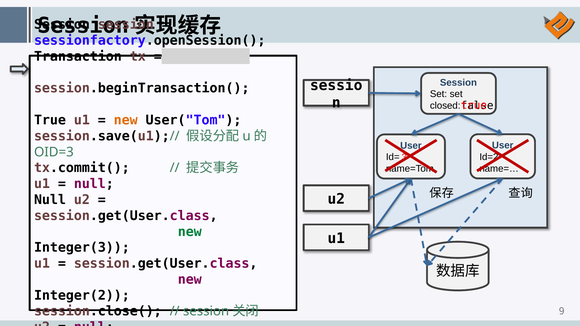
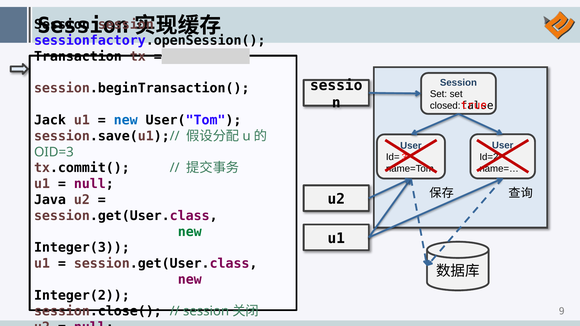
True at (50, 120): True -> Jack
new at (126, 120) colour: orange -> blue
Null at (50, 200): Null -> Java
